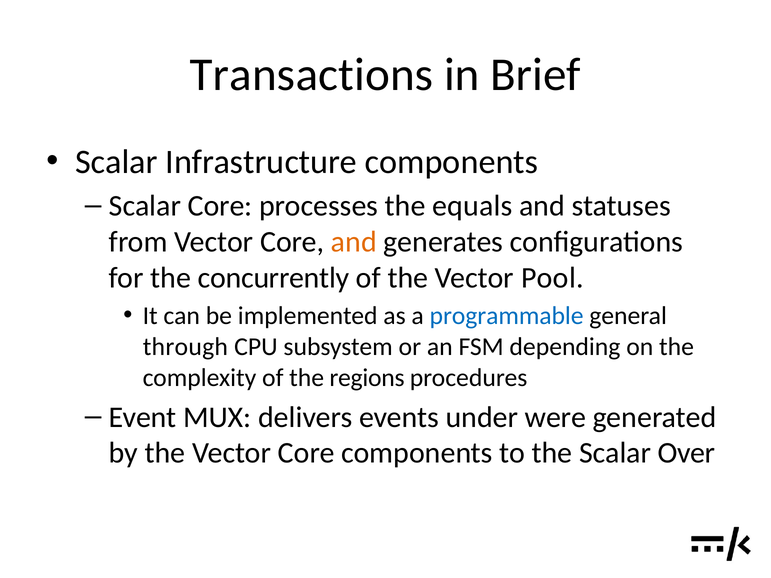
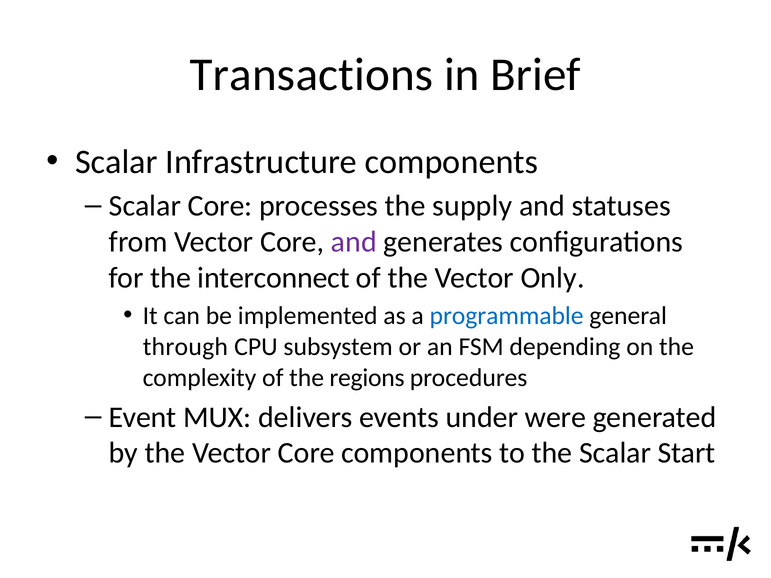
equals: equals -> supply
and at (354, 242) colour: orange -> purple
concurrently: concurrently -> interconnect
Pool: Pool -> Only
Over: Over -> Start
